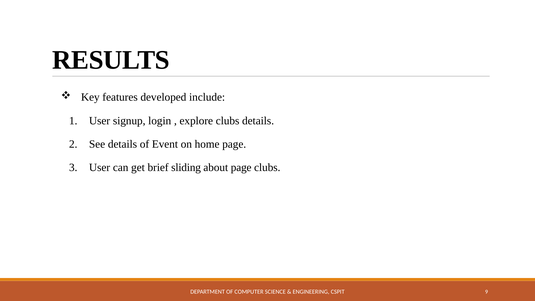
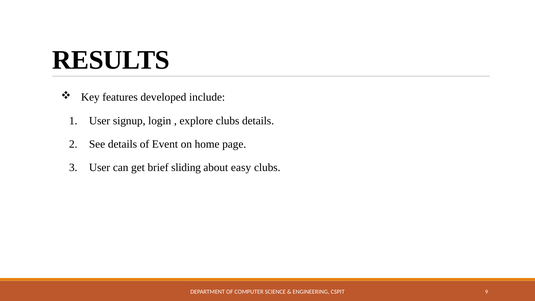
about page: page -> easy
